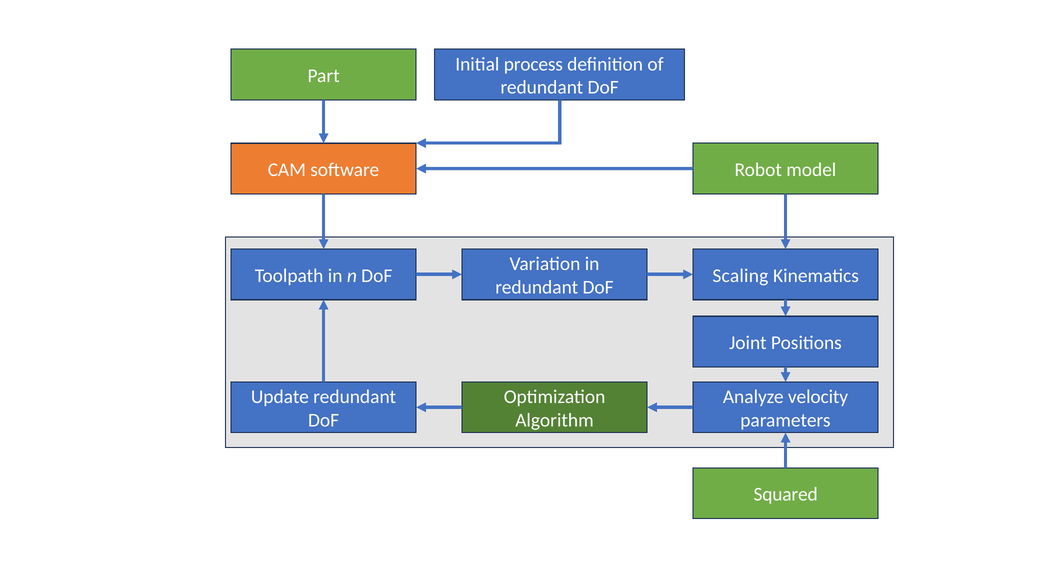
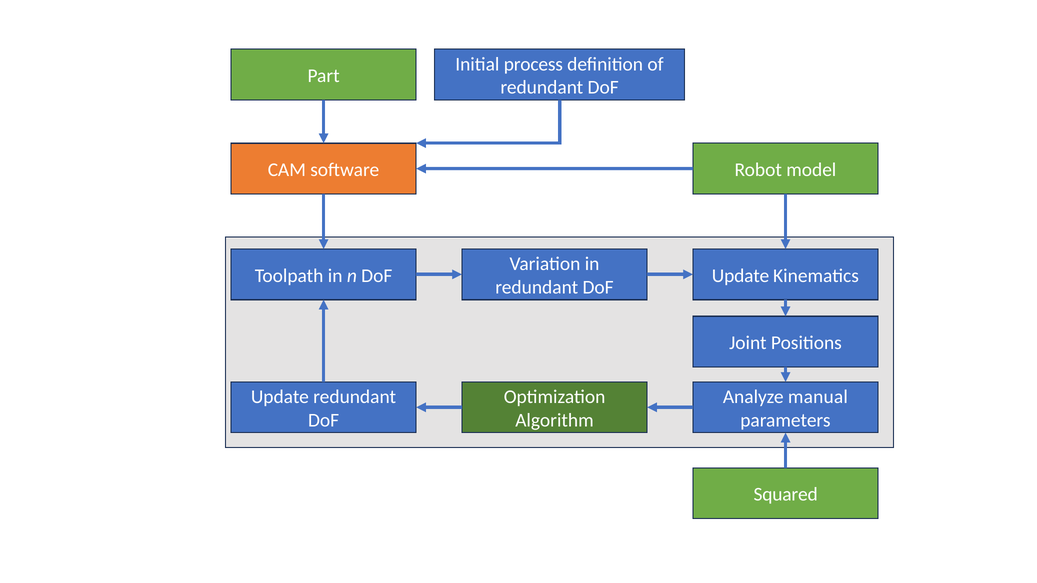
Scaling at (740, 276): Scaling -> Update
velocity: velocity -> manual
